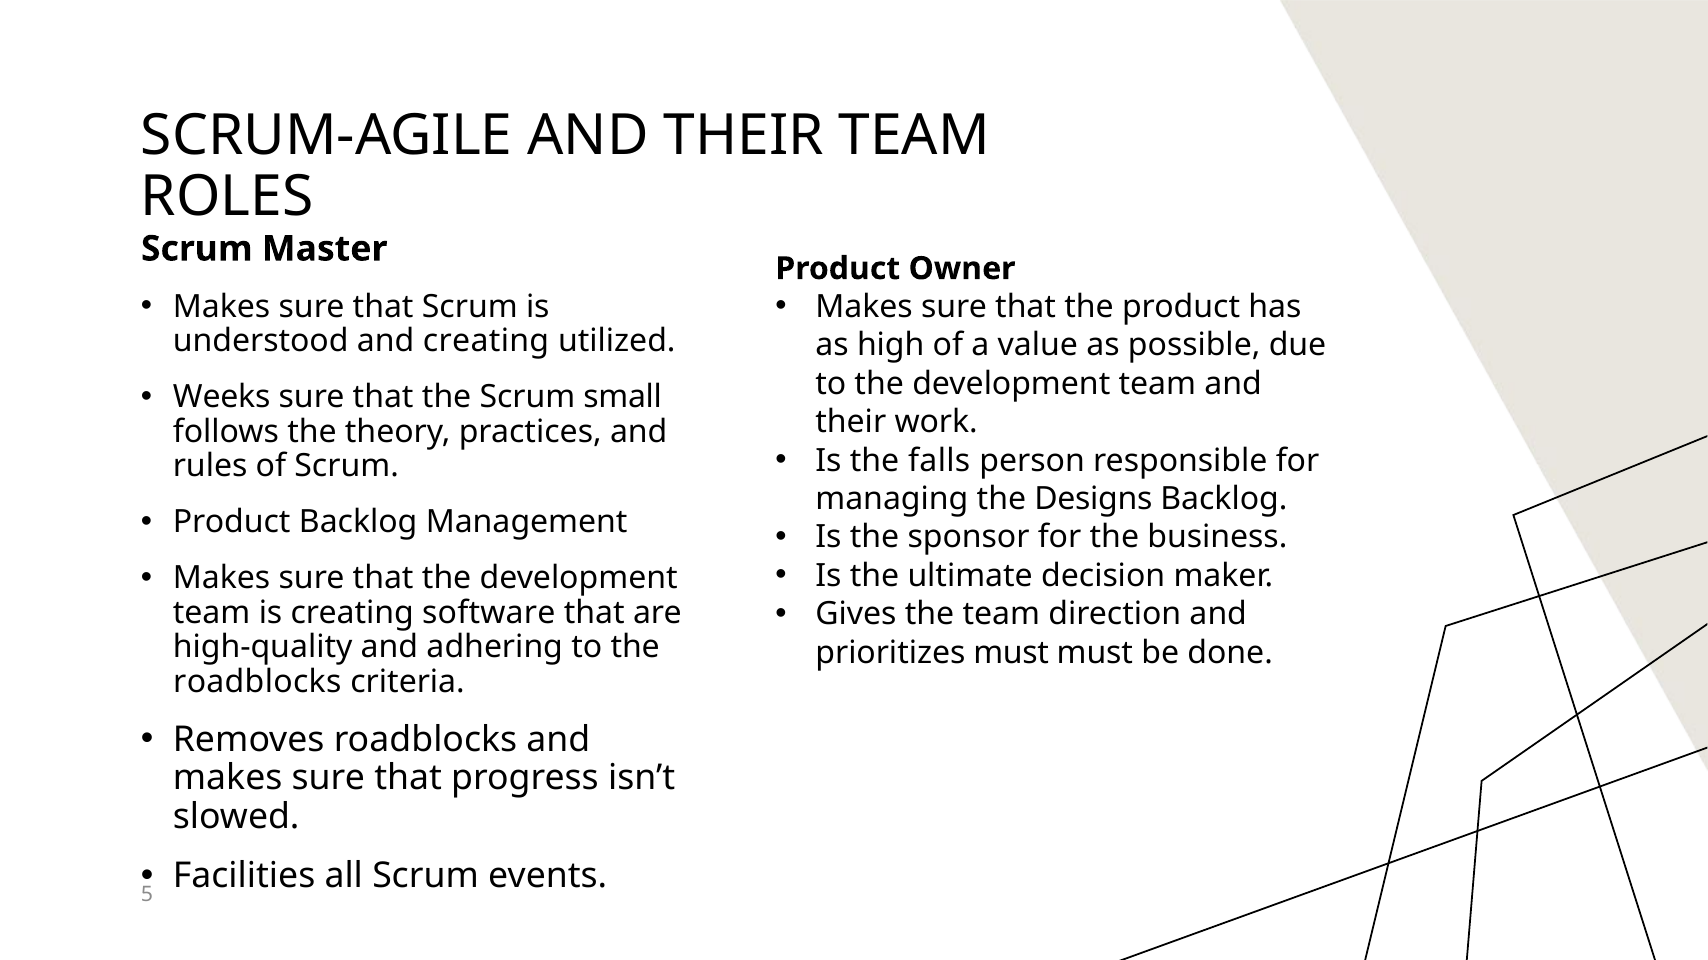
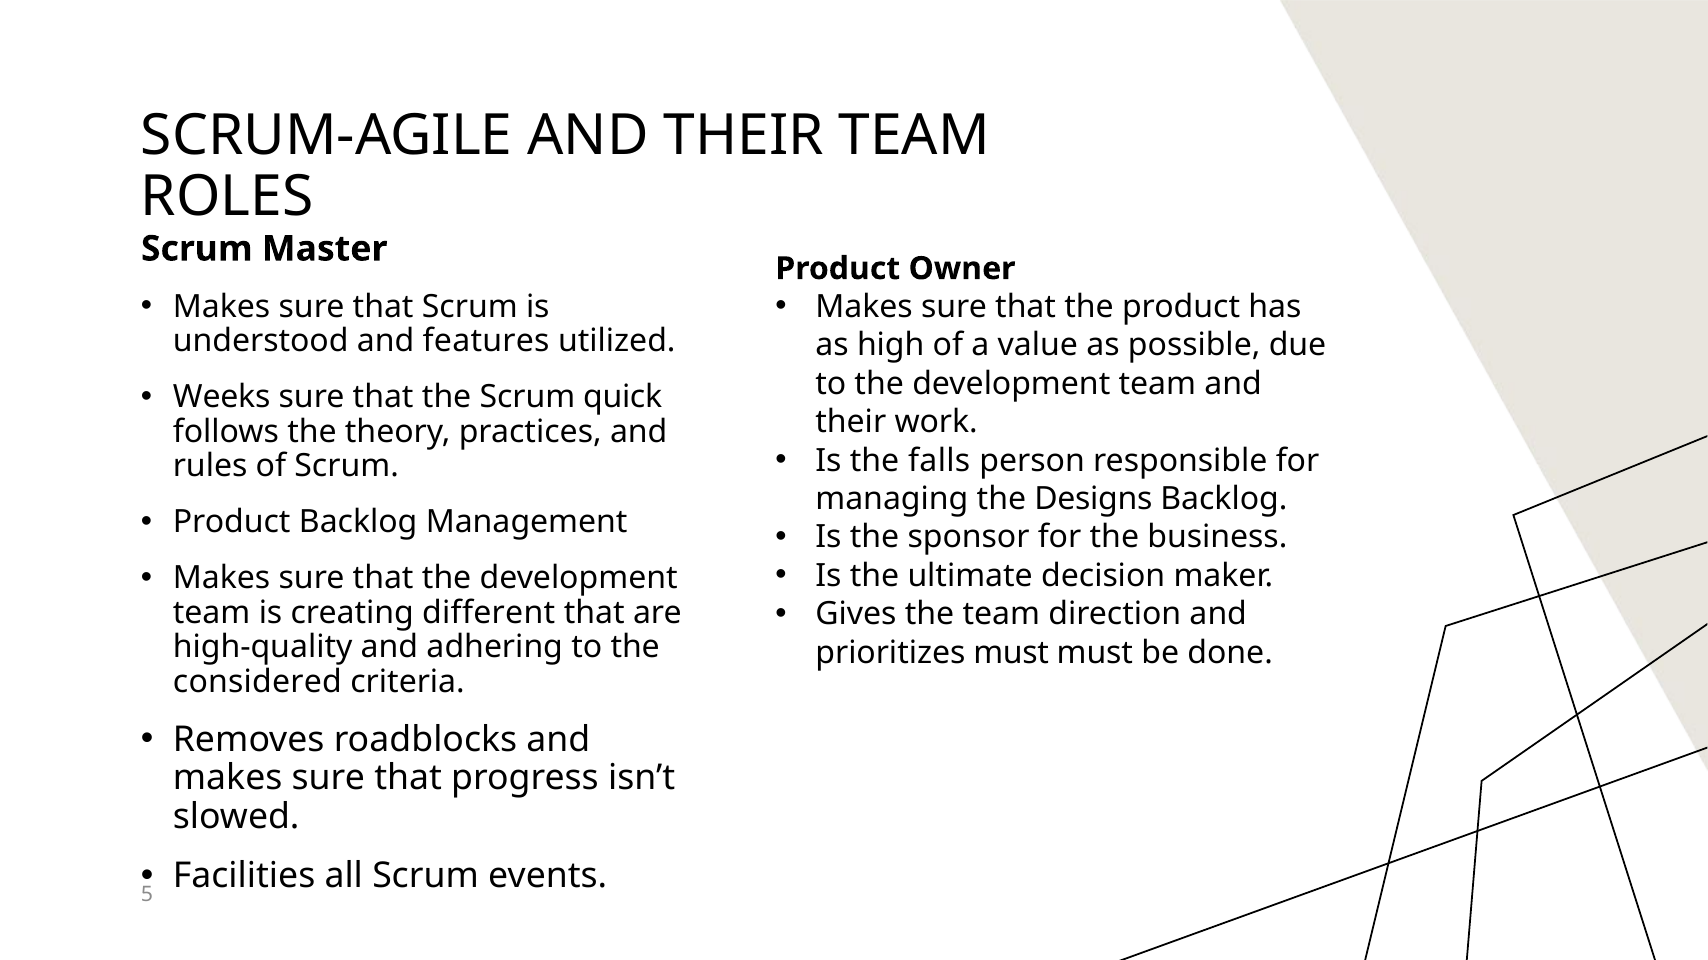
and creating: creating -> features
small: small -> quick
software: software -> different
roadblocks at (257, 682): roadblocks -> considered
